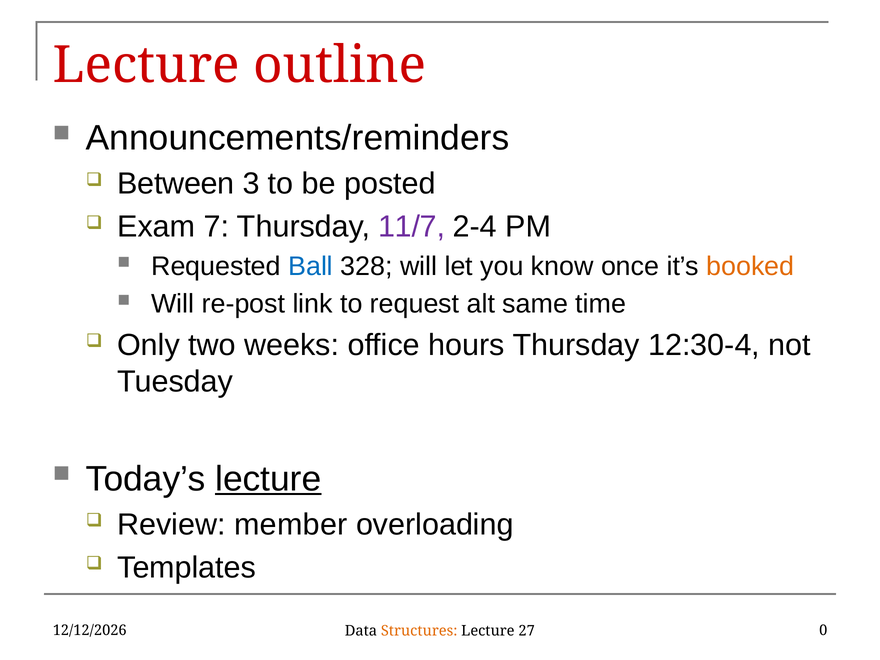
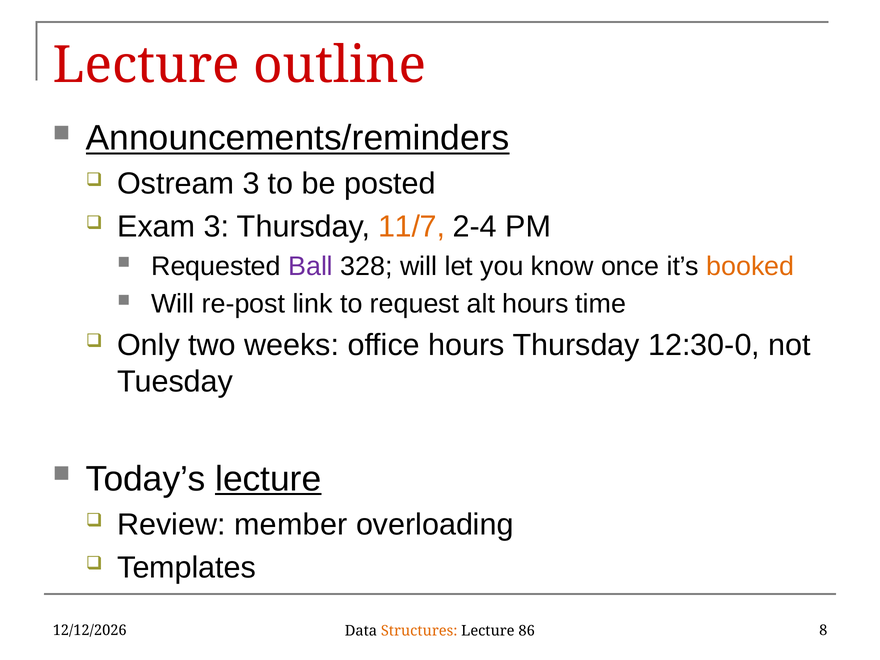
Announcements/reminders underline: none -> present
Between: Between -> Ostream
Exam 7: 7 -> 3
11/7 colour: purple -> orange
Ball colour: blue -> purple
alt same: same -> hours
12:30-4: 12:30-4 -> 12:30-0
0: 0 -> 8
27: 27 -> 86
